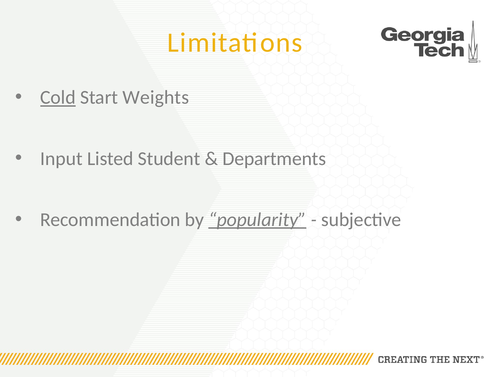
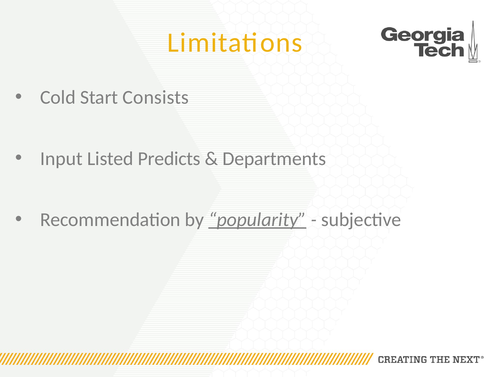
Cold underline: present -> none
Weights: Weights -> Consists
Student: Student -> Predicts
